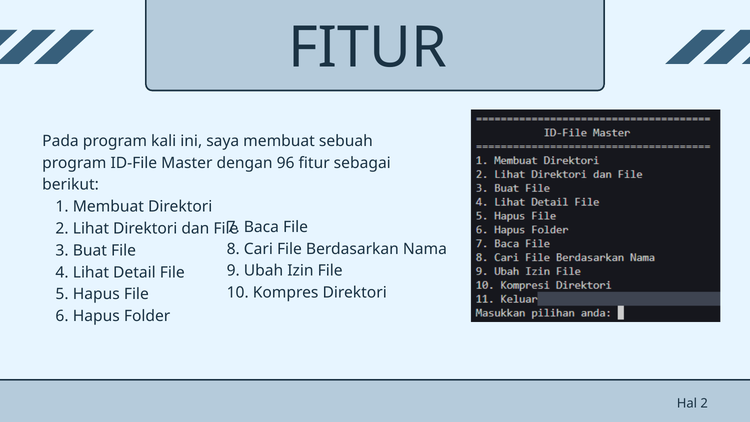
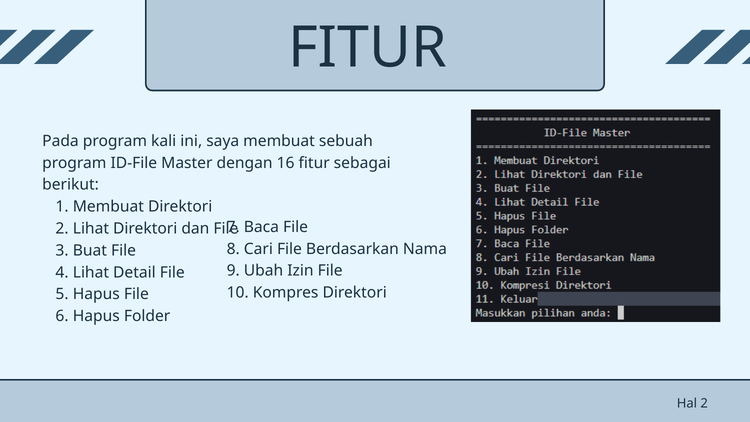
96: 96 -> 16
